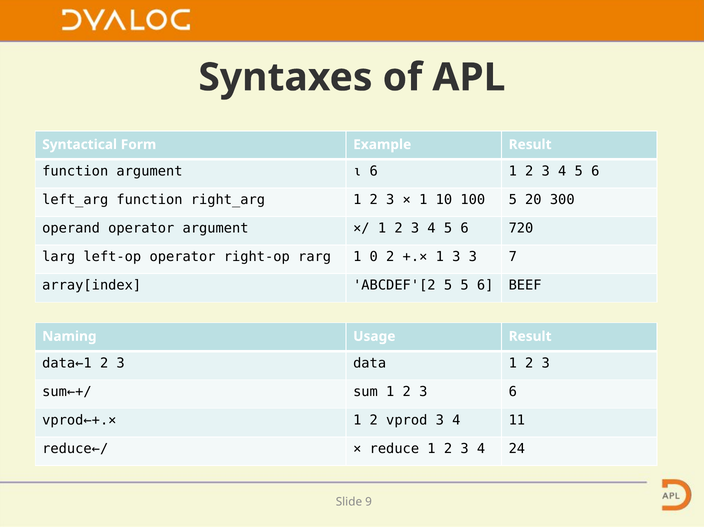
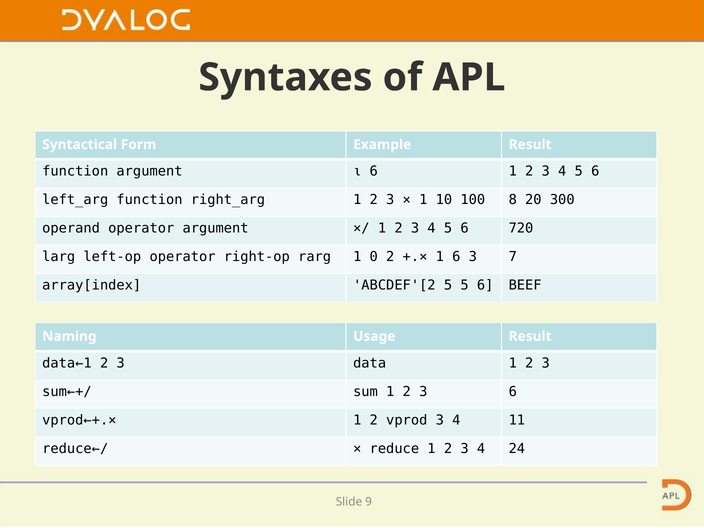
100 5: 5 -> 8
1 3: 3 -> 6
